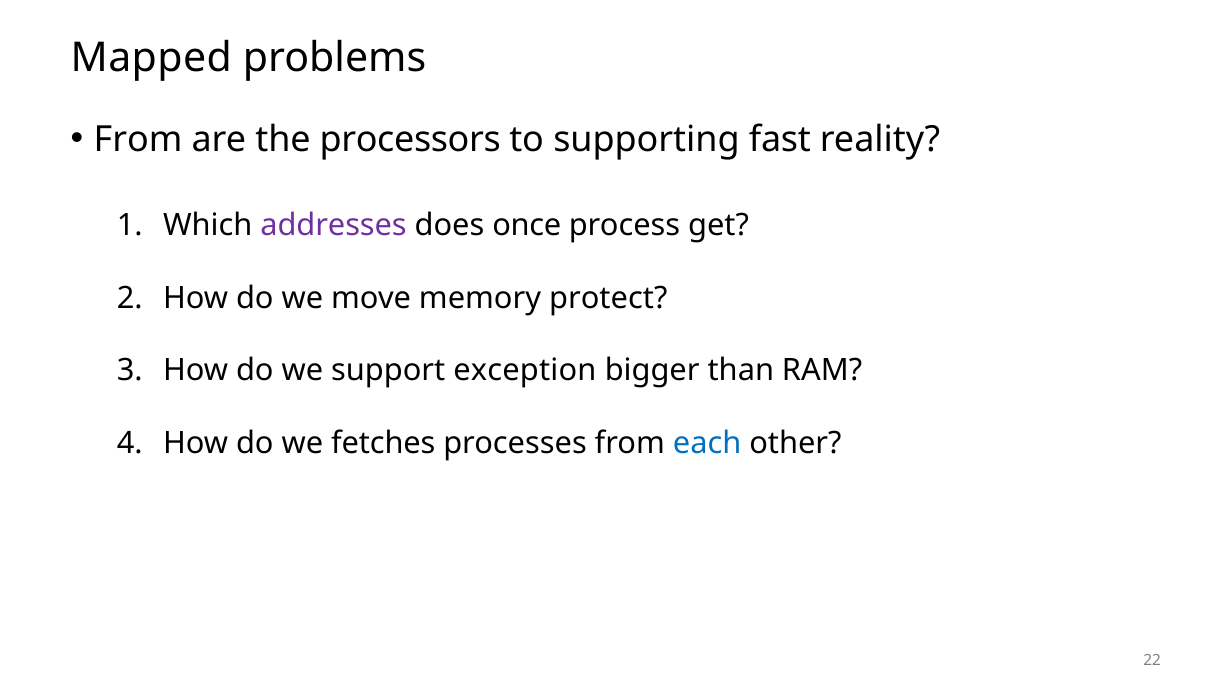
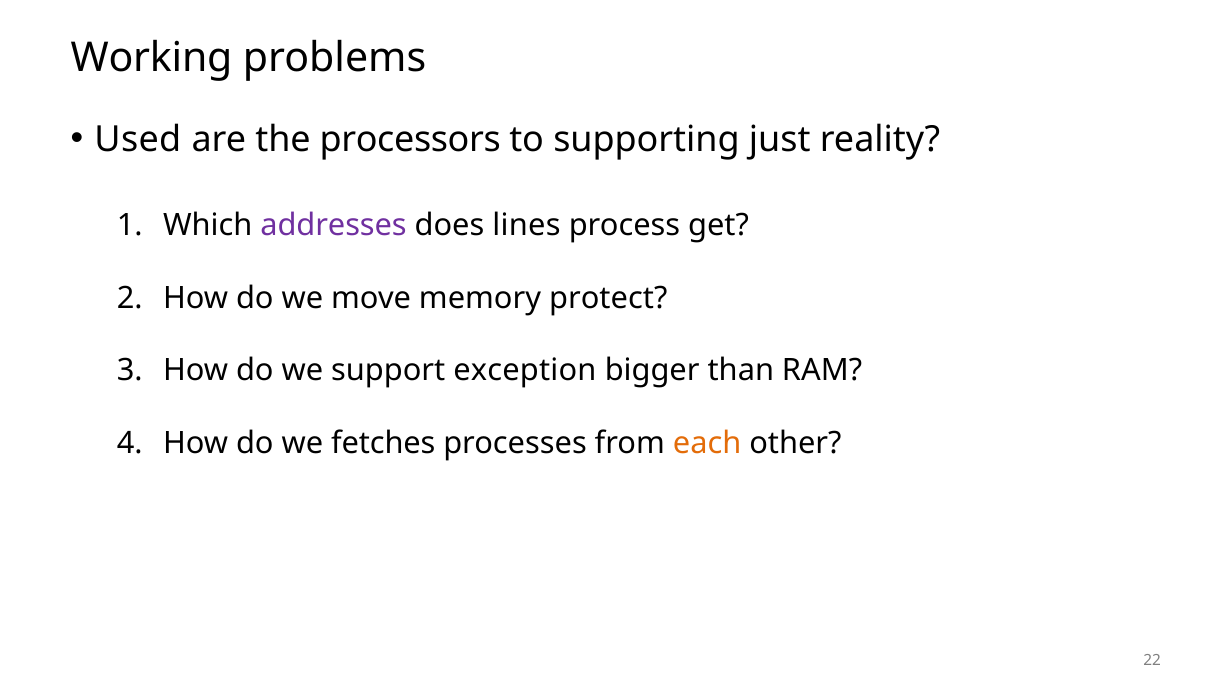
Mapped: Mapped -> Working
From at (138, 139): From -> Used
fast: fast -> just
once: once -> lines
each colour: blue -> orange
